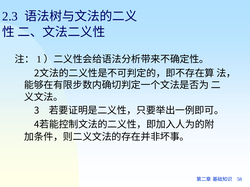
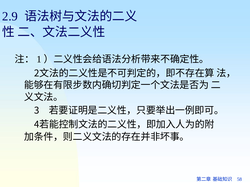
2.3: 2.3 -> 2.9
